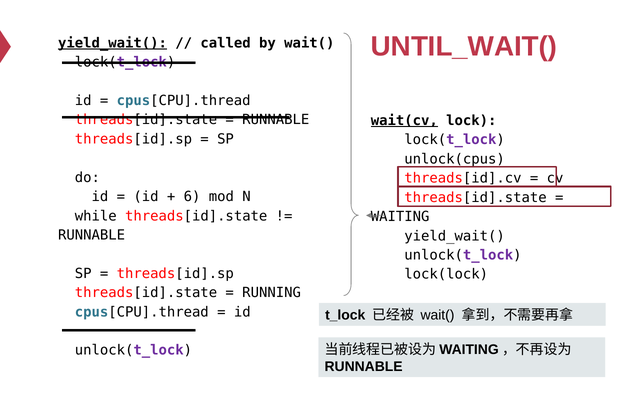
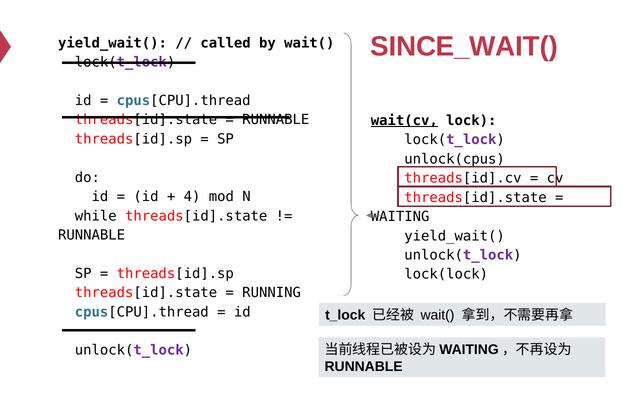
UNTIL_WAIT(: UNTIL_WAIT( -> SINCE_WAIT(
yield_wait( at (112, 43) underline: present -> none
6: 6 -> 4
